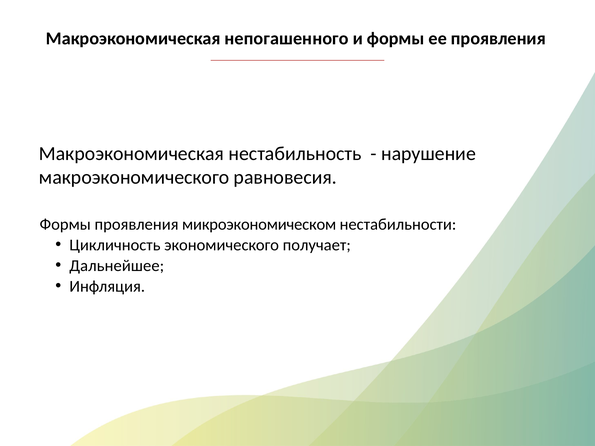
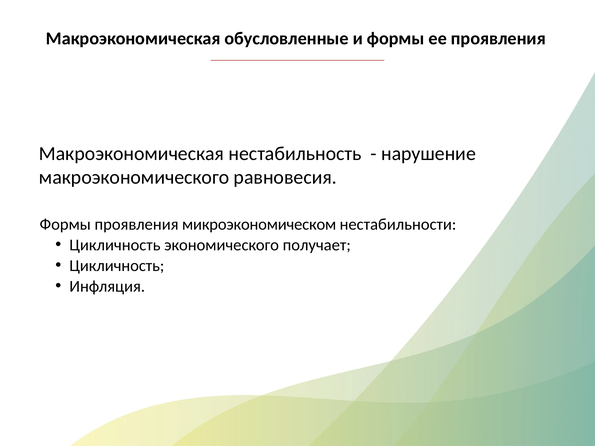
непогашенного: непогашенного -> обусловленные
Дальнейшее at (117, 266): Дальнейшее -> Цикличность
